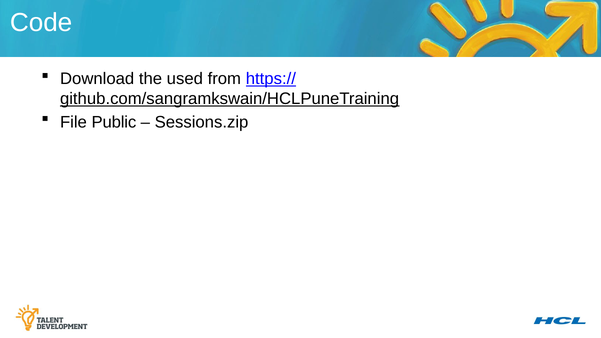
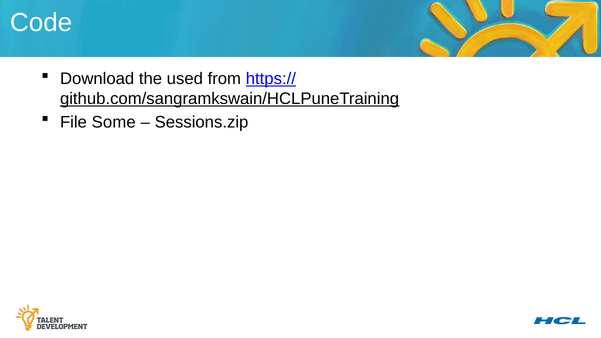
Public: Public -> Some
